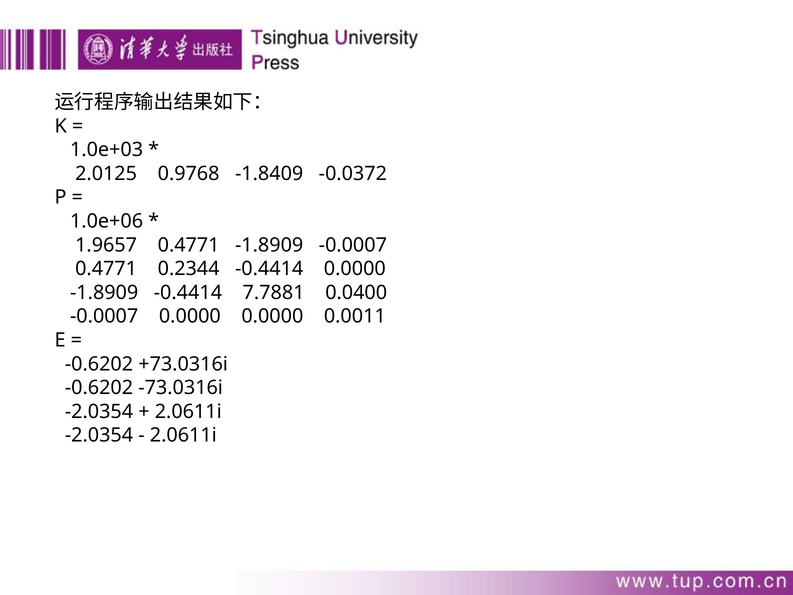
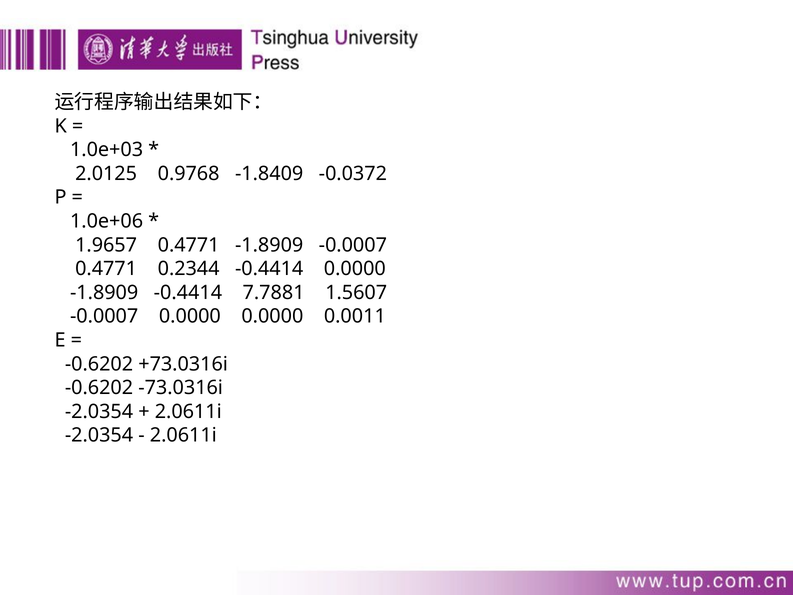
0.0400: 0.0400 -> 1.5607
